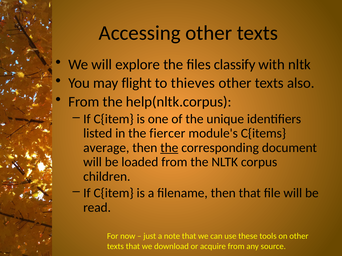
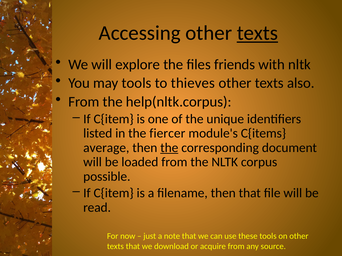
texts at (257, 33) underline: none -> present
classify: classify -> friends
may flight: flight -> tools
children: children -> possible
